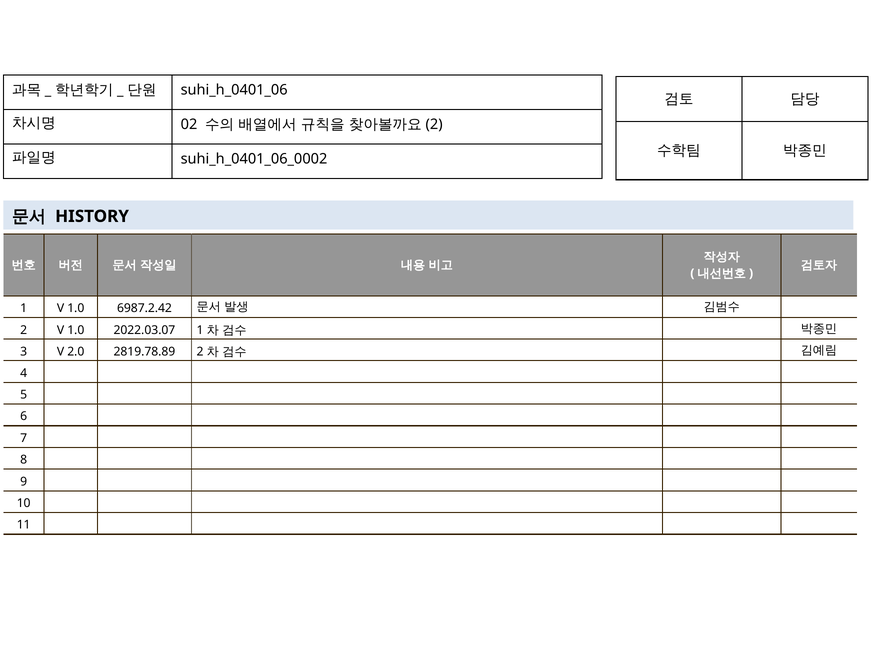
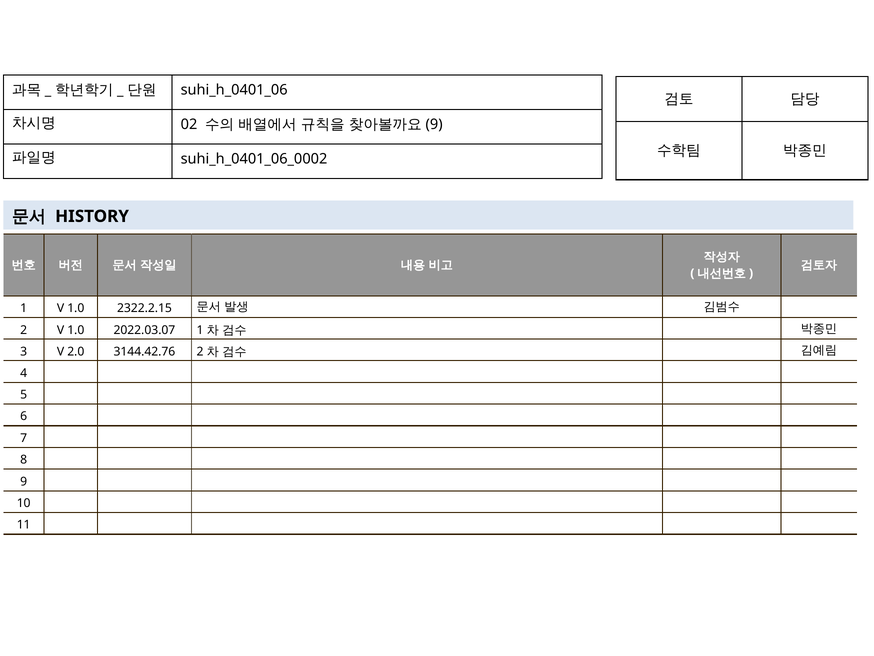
2 at (434, 124): 2 -> 9
6987.2.42: 6987.2.42 -> 2322.2.15
2819.78.89: 2819.78.89 -> 3144.42.76
